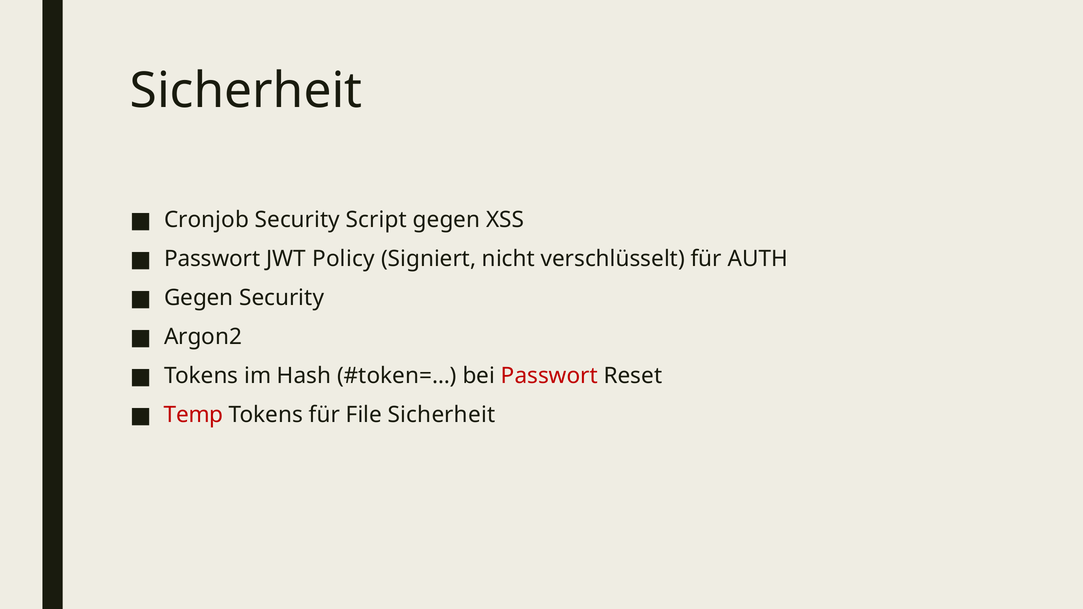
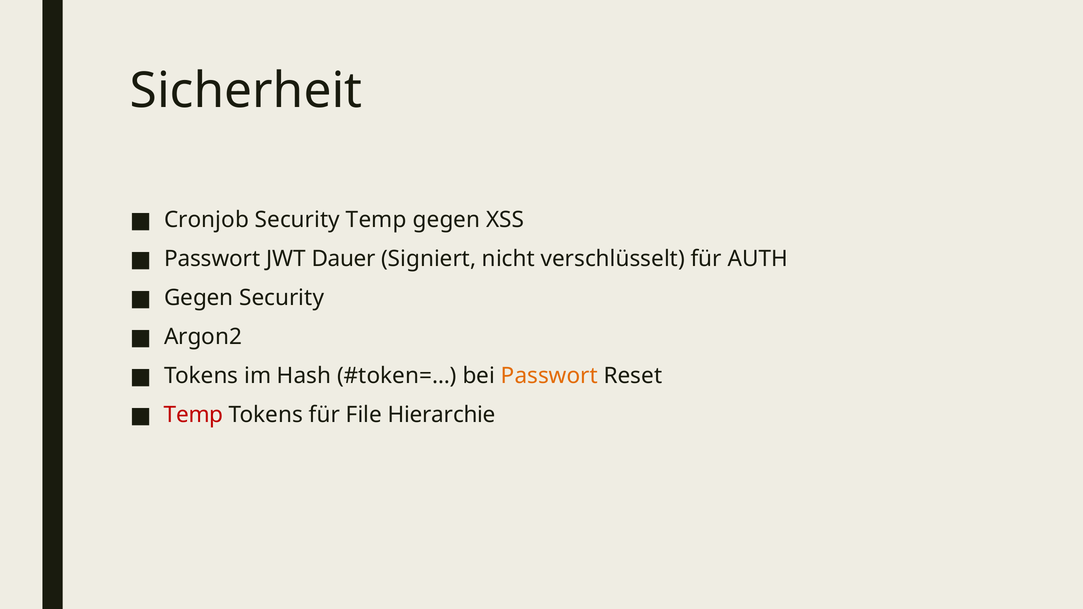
Security Script: Script -> Temp
Policy: Policy -> Dauer
Passwort at (549, 376) colour: red -> orange
File Sicherheit: Sicherheit -> Hierarchie
